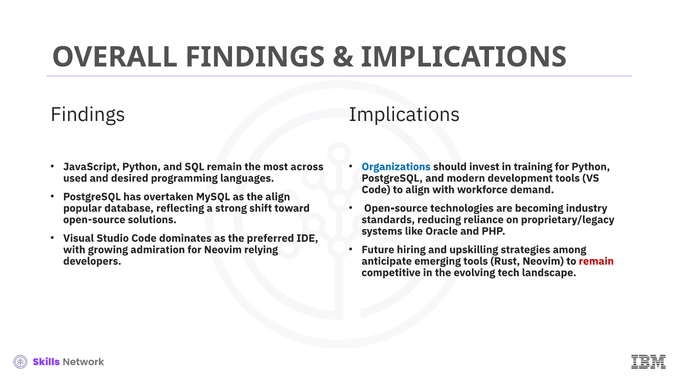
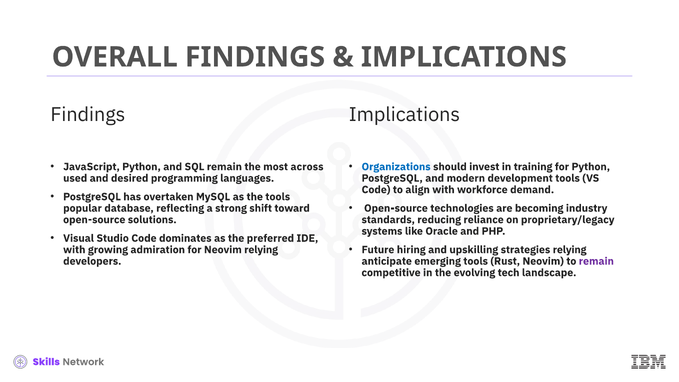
the align: align -> tools
strategies among: among -> relying
remain at (596, 261) colour: red -> purple
